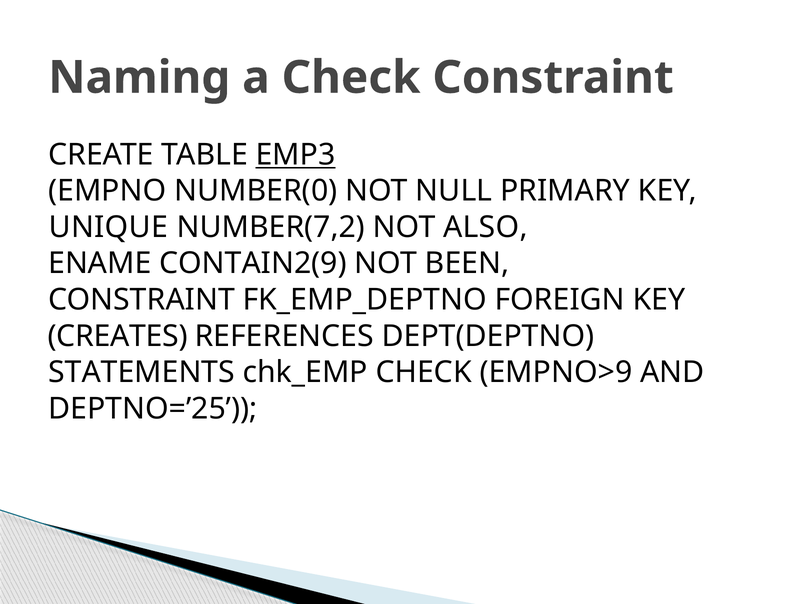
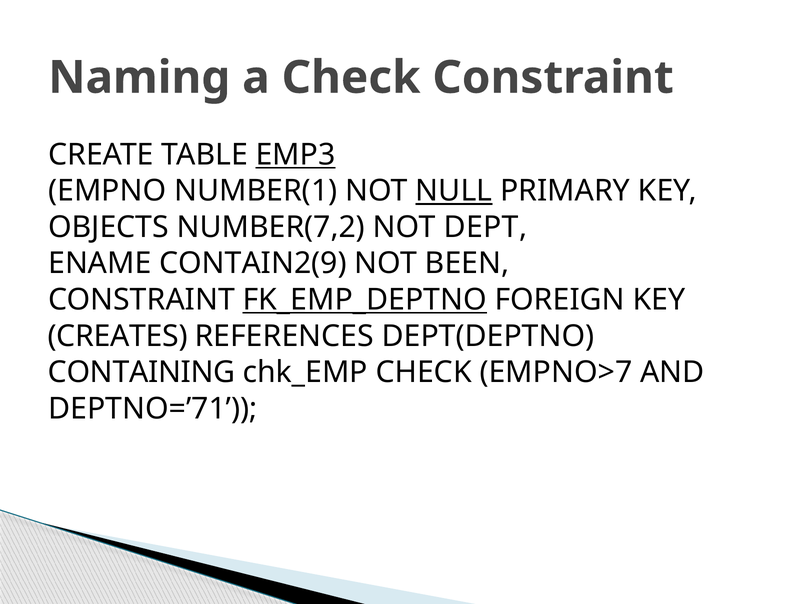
NUMBER(0: NUMBER(0 -> NUMBER(1
NULL underline: none -> present
UNIQUE: UNIQUE -> OBJECTS
ALSO: ALSO -> DEPT
FK_EMP_DEPTNO underline: none -> present
STATEMENTS: STATEMENTS -> CONTAINING
EMPNO>9: EMPNO>9 -> EMPNO>7
DEPTNO=’25: DEPTNO=’25 -> DEPTNO=’71
